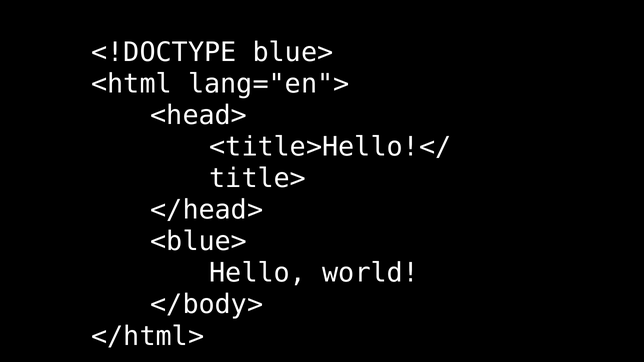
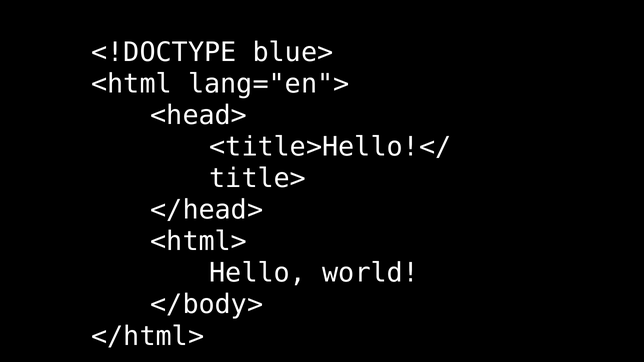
<blue>: <blue> -> <html>
